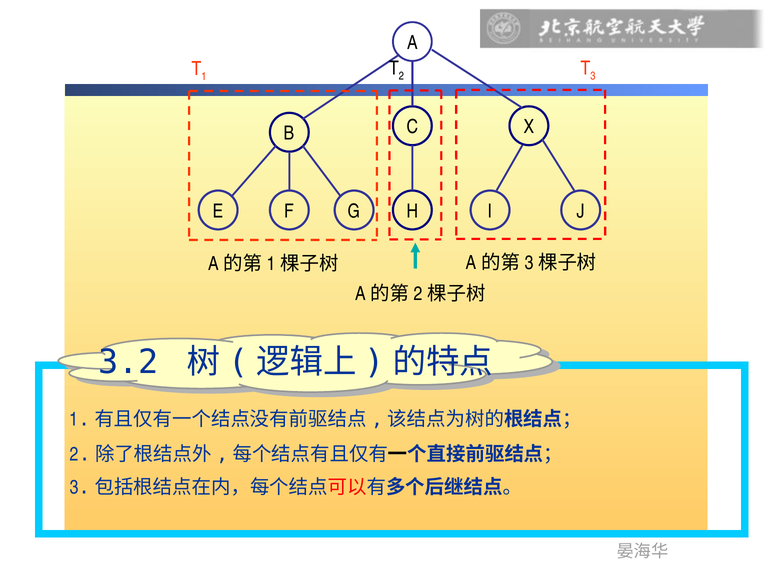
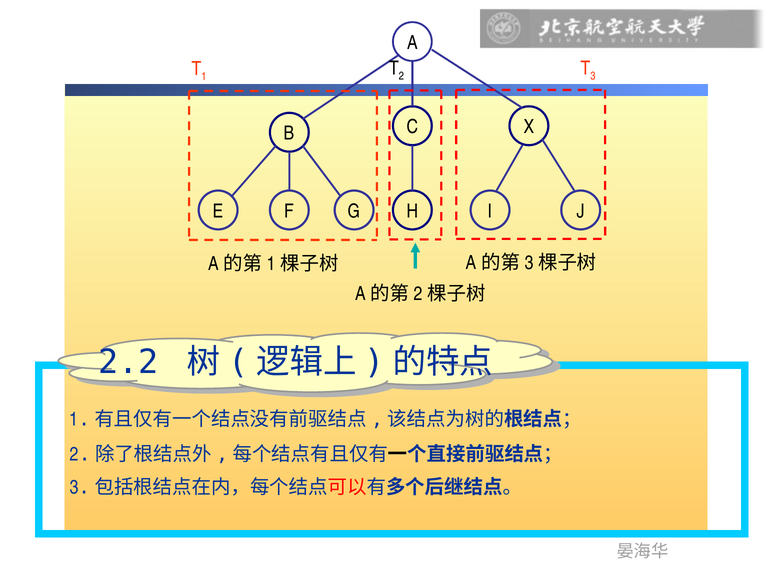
3.2: 3.2 -> 2.2
